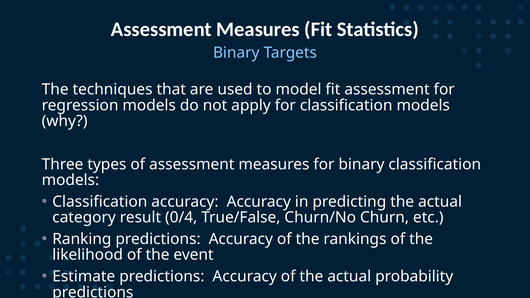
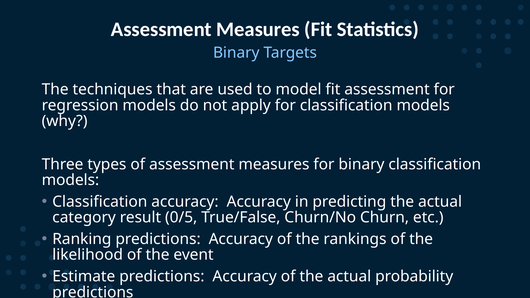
0/4: 0/4 -> 0/5
